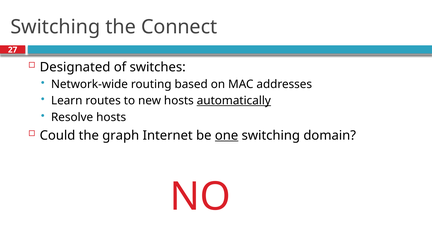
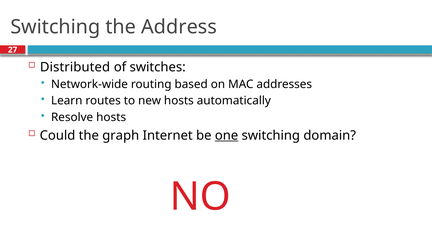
Connect: Connect -> Address
Designated: Designated -> Distributed
automatically underline: present -> none
